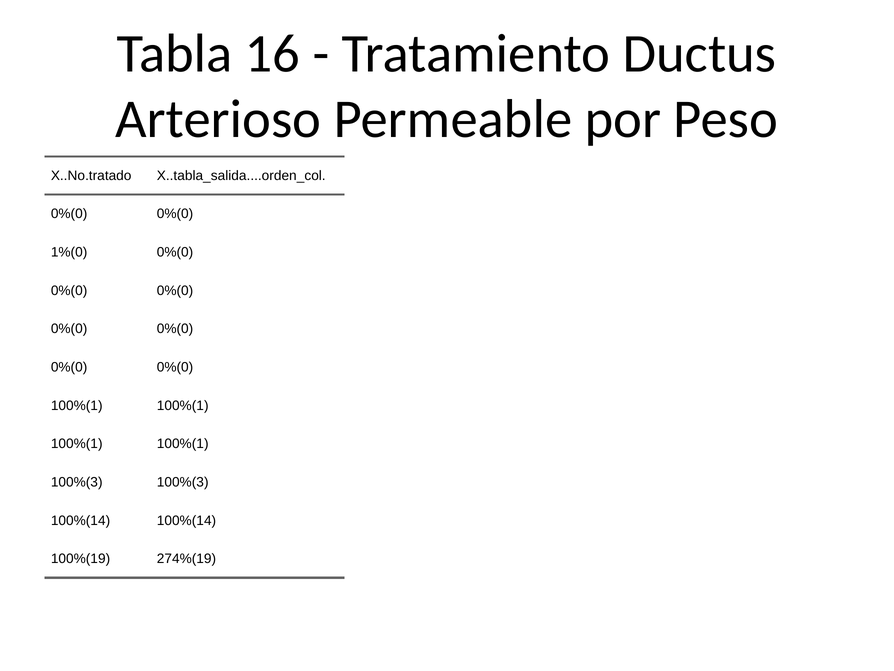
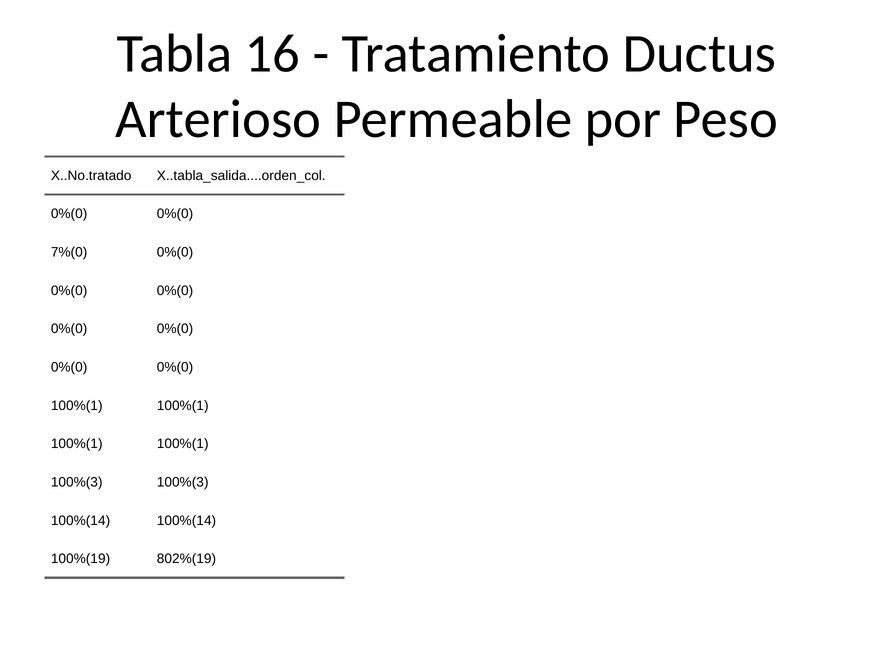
1%(0: 1%(0 -> 7%(0
274%(19: 274%(19 -> 802%(19
